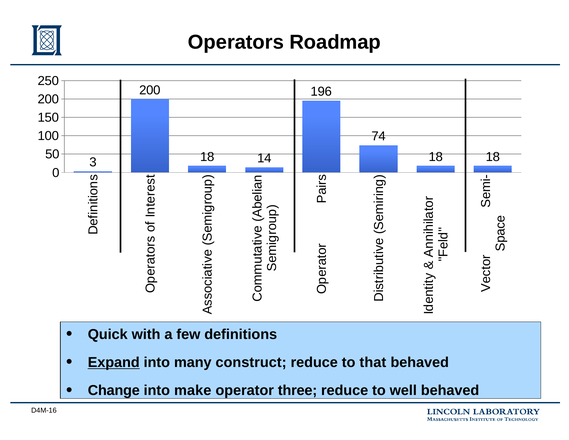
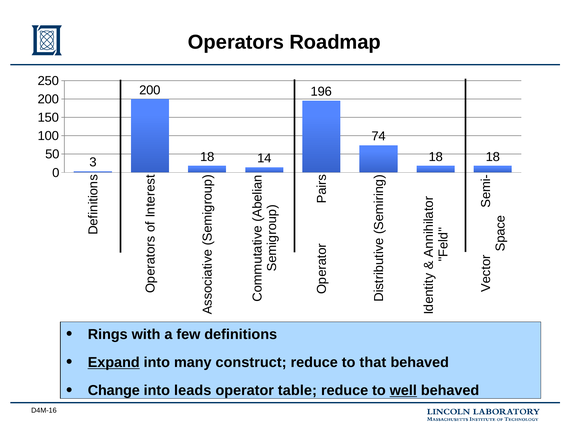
Quick: Quick -> Rings
make: make -> leads
three: three -> table
well underline: none -> present
